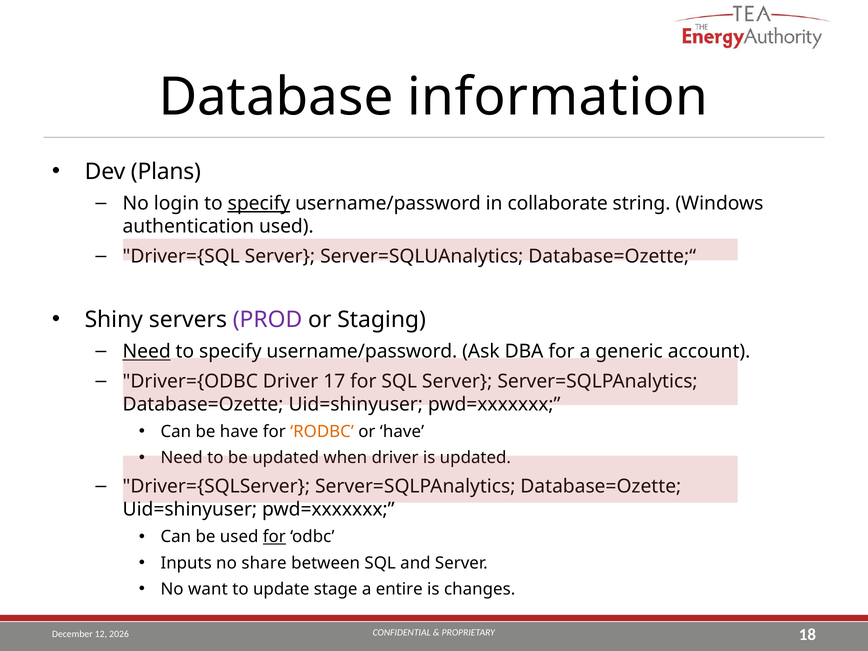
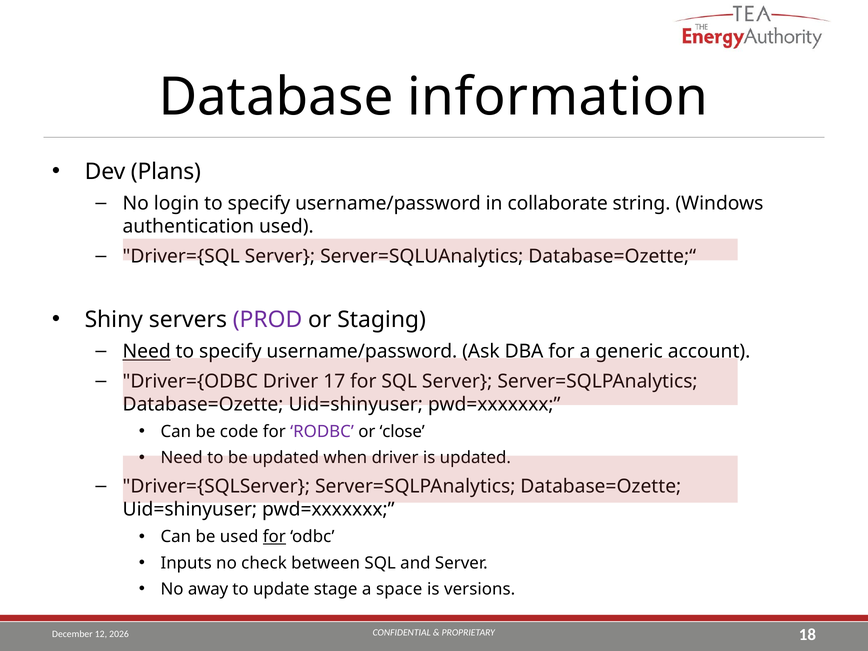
specify at (259, 203) underline: present -> none
be have: have -> code
RODBC colour: orange -> purple
or have: have -> close
share: share -> check
want: want -> away
entire: entire -> space
changes: changes -> versions
